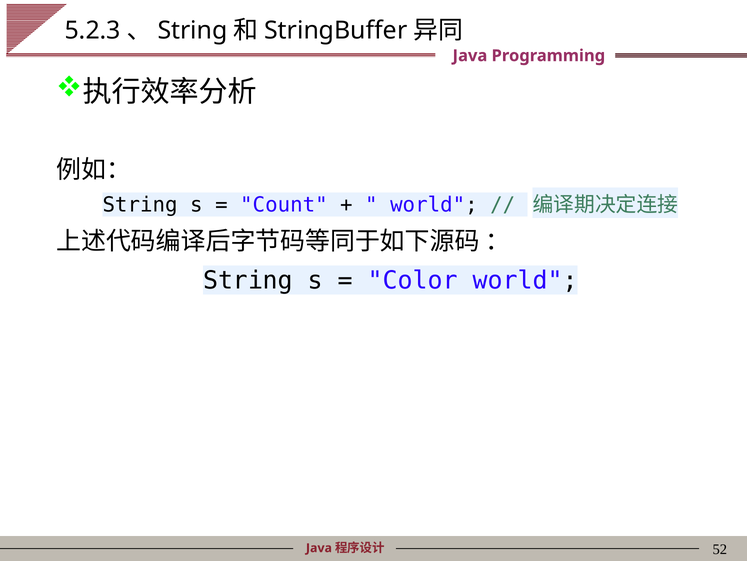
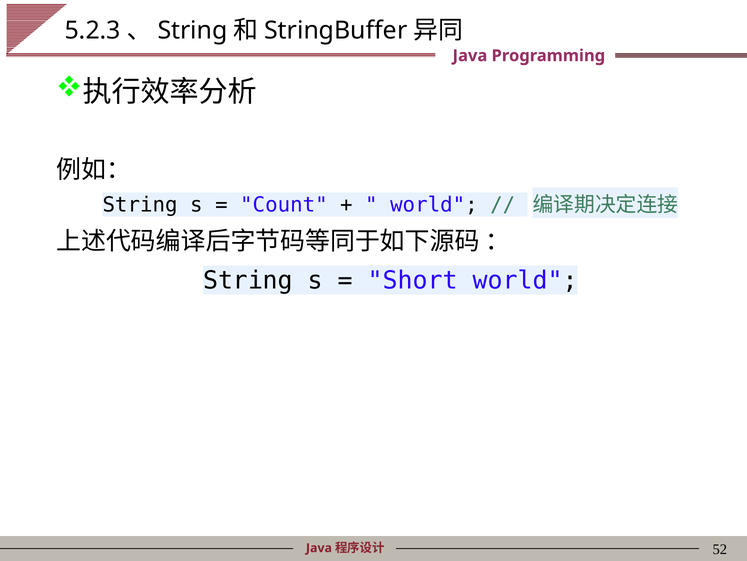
Color: Color -> Short
